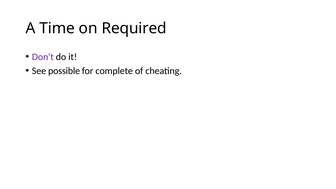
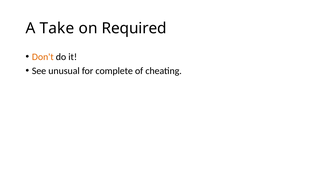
Time: Time -> Take
Don't colour: purple -> orange
possible: possible -> unusual
